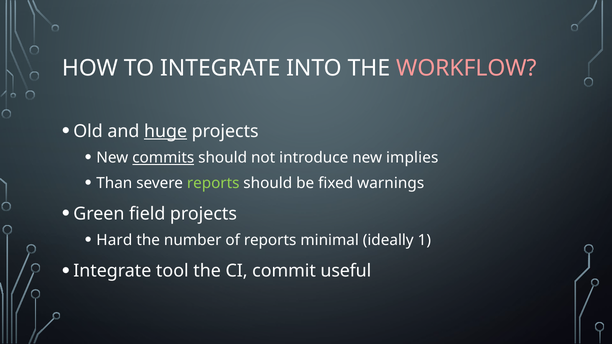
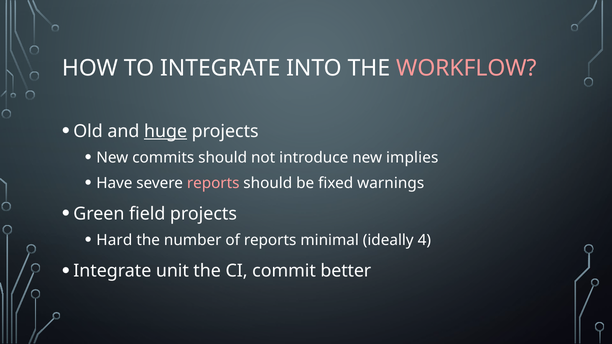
commits underline: present -> none
Than: Than -> Have
reports at (213, 183) colour: light green -> pink
1: 1 -> 4
tool: tool -> unit
useful: useful -> better
